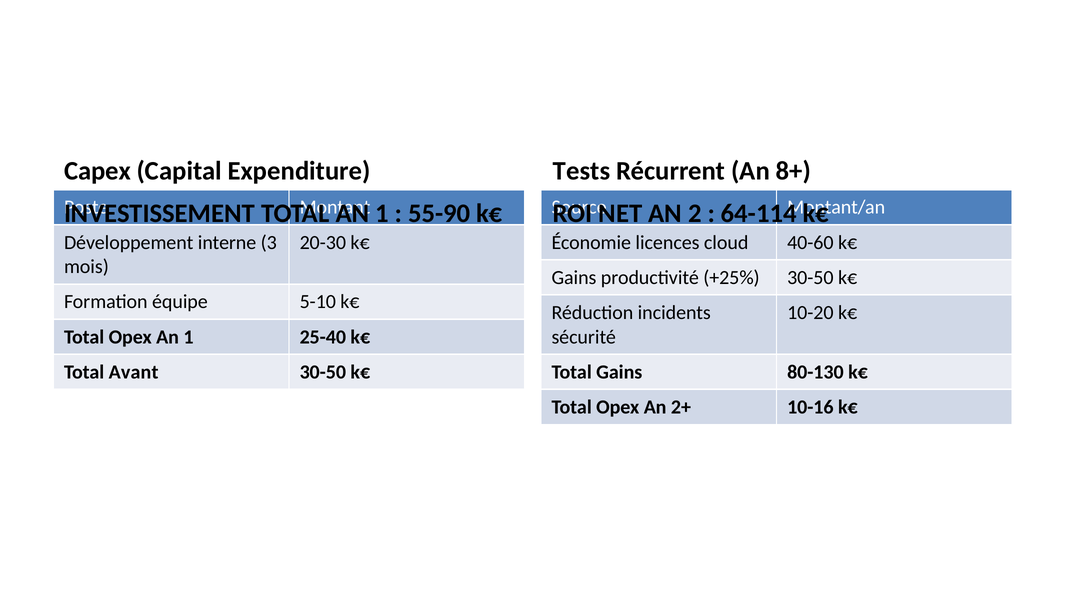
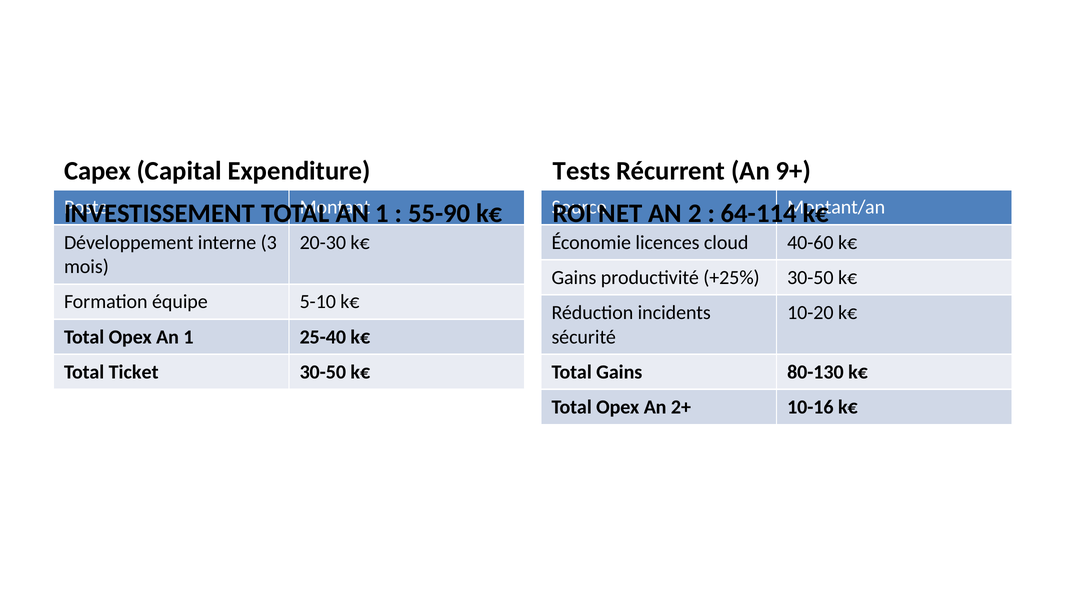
8+: 8+ -> 9+
Avant: Avant -> Ticket
